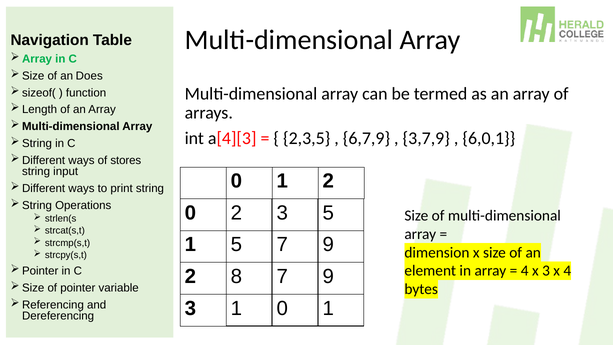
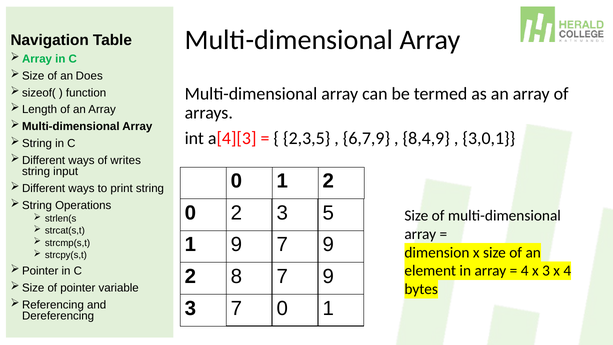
3,7,9: 3,7,9 -> 8,4,9
6,0,1: 6,0,1 -> 3,0,1
stores: stores -> writes
1 5: 5 -> 9
3 1: 1 -> 7
